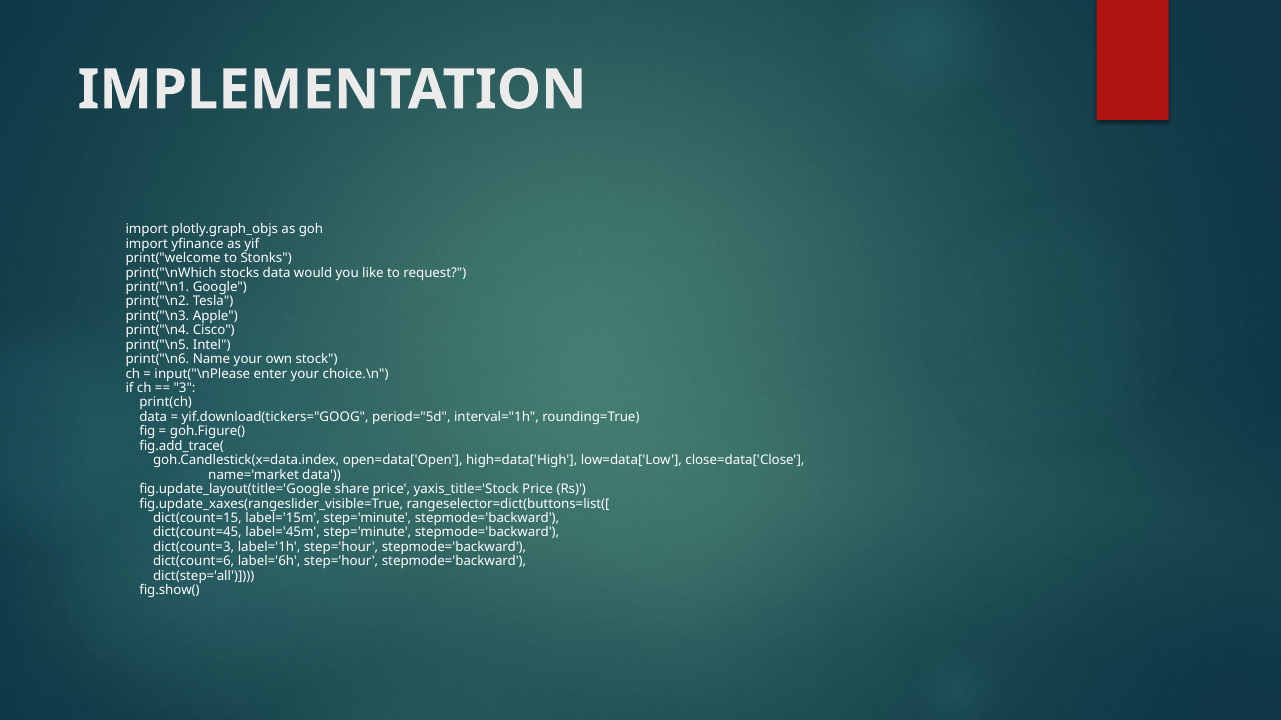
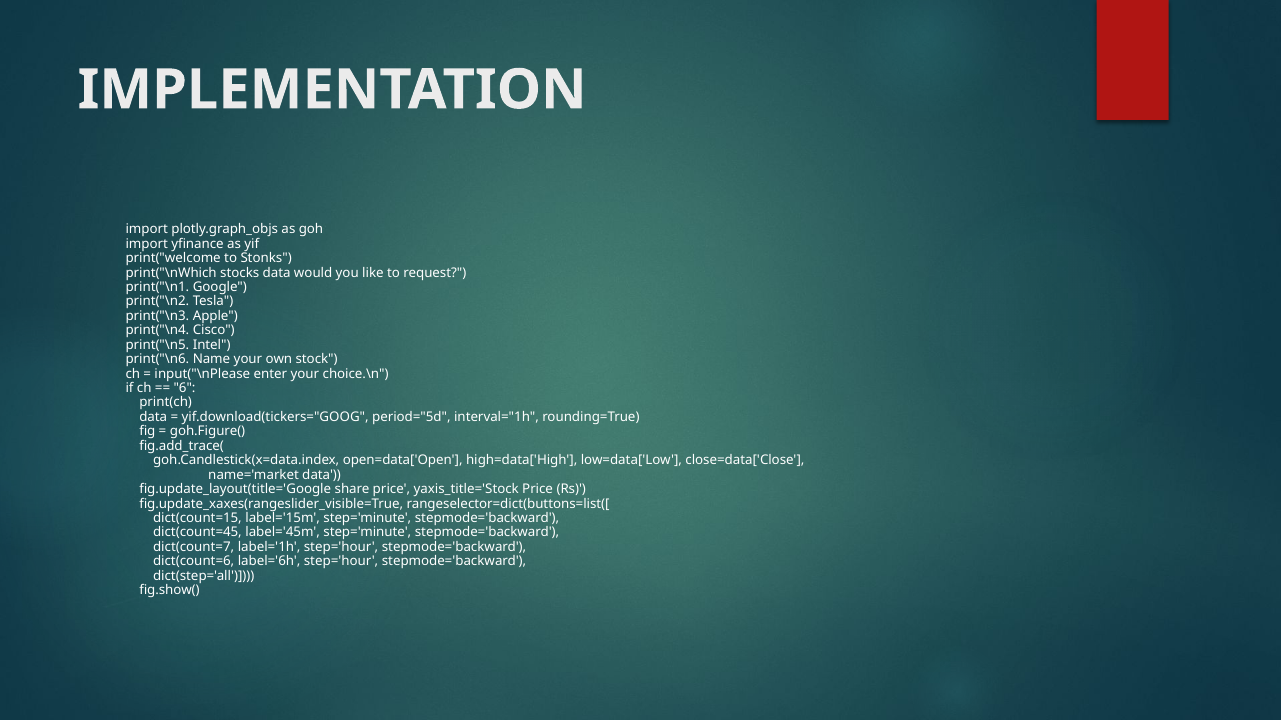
3: 3 -> 6
dict(count=3: dict(count=3 -> dict(count=7
